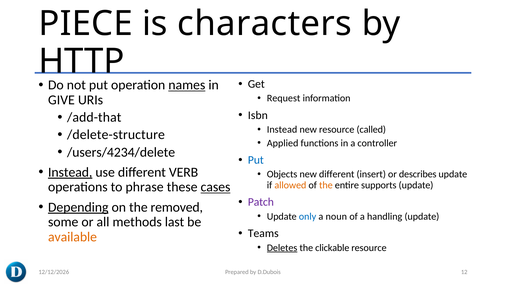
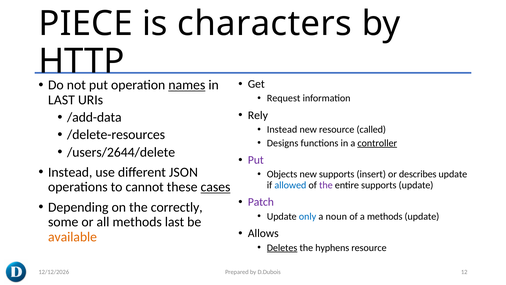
GIVE at (61, 100): GIVE -> LAST
Isbn: Isbn -> Rely
/add-that: /add-that -> /add-data
/delete-structure: /delete-structure -> /delete-resources
Applied: Applied -> Designs
controller underline: none -> present
/users/4234/delete: /users/4234/delete -> /users/2644/delete
Put at (256, 160) colour: blue -> purple
Instead at (70, 172) underline: present -> none
VERB: VERB -> JSON
new different: different -> supports
allowed colour: orange -> blue
the at (326, 185) colour: orange -> purple
phrase: phrase -> cannot
Depending underline: present -> none
removed: removed -> correctly
a handling: handling -> methods
Teams: Teams -> Allows
clickable: clickable -> hyphens
